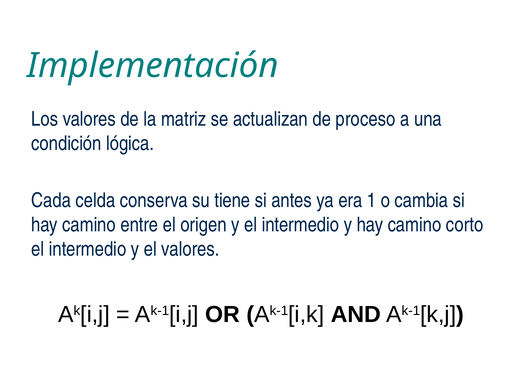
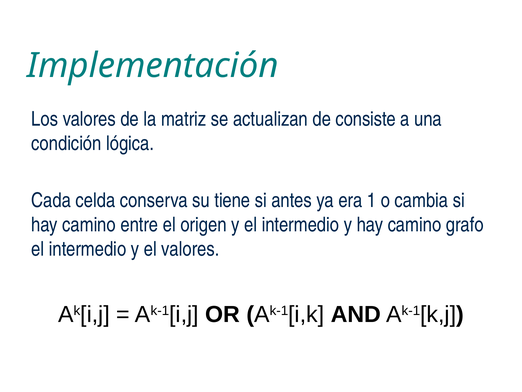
proceso: proceso -> consiste
corto: corto -> grafo
